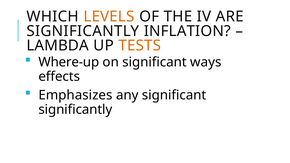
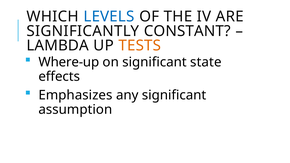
LEVELS colour: orange -> blue
INFLATION: INFLATION -> CONSTANT
ways: ways -> state
significantly at (75, 110): significantly -> assumption
